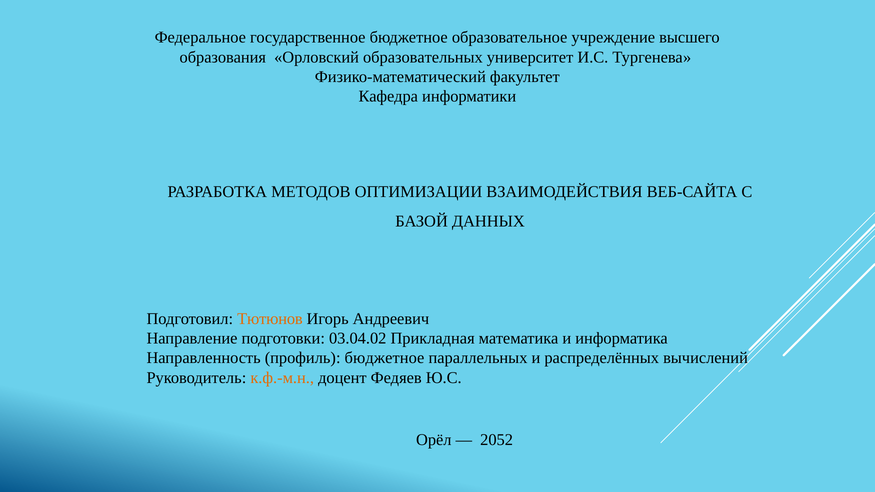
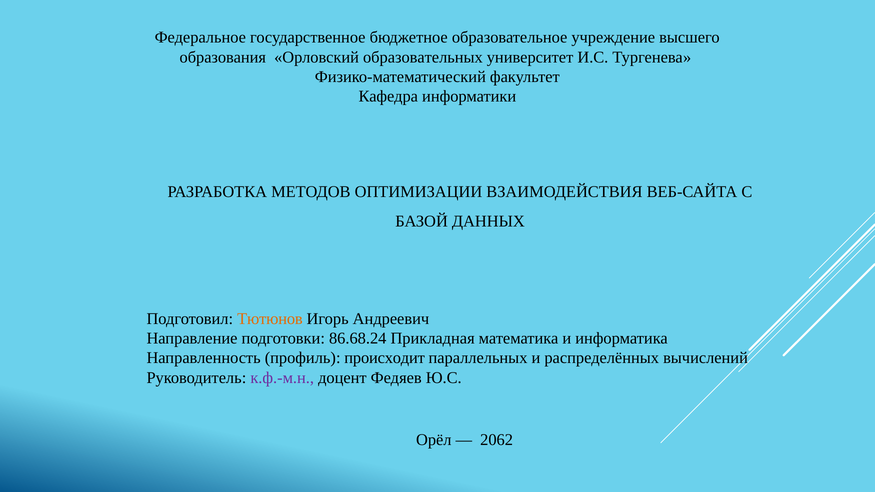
03.04.02: 03.04.02 -> 86.68.24
профиль бюджетное: бюджетное -> происходит
к.ф.-м.н colour: orange -> purple
2052: 2052 -> 2062
